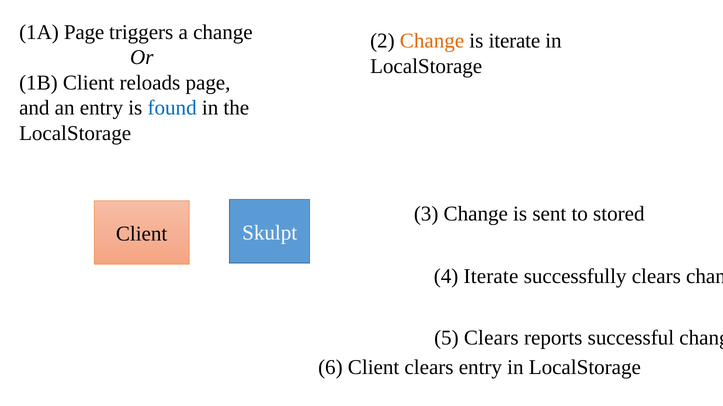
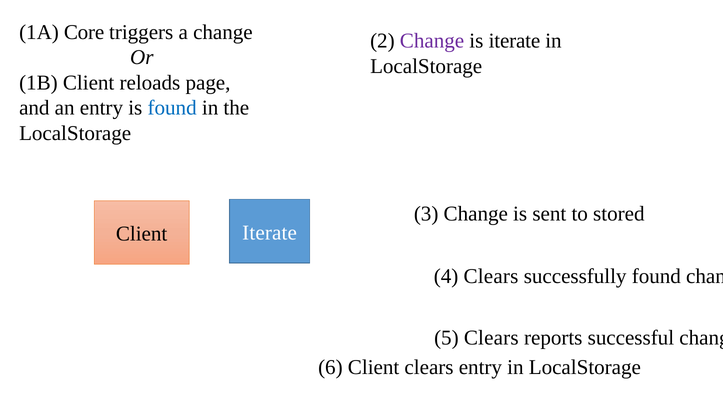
1A Page: Page -> Core
Change at (432, 41) colour: orange -> purple
Client Skulpt: Skulpt -> Iterate
4 Iterate: Iterate -> Clears
successfully clears: clears -> found
